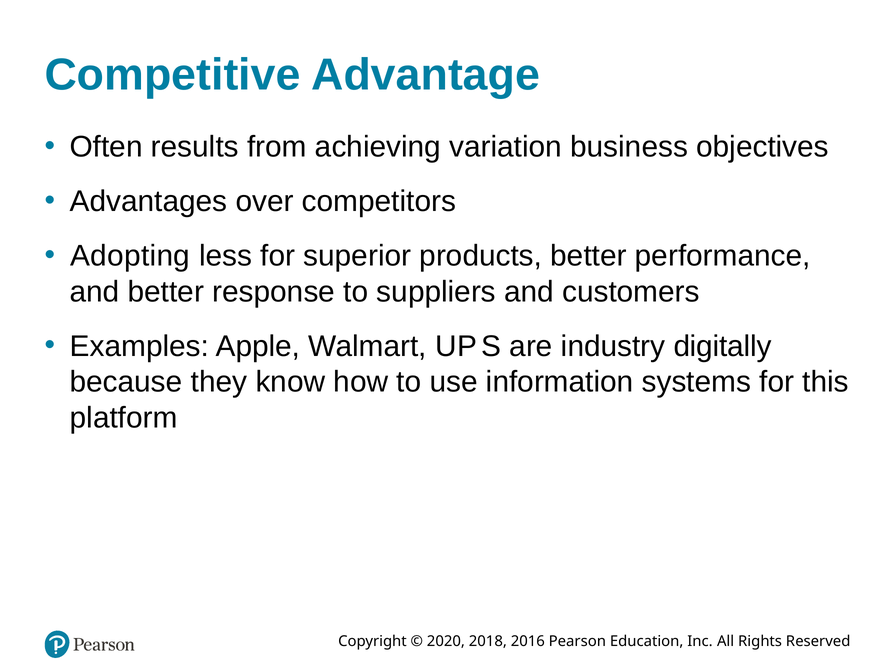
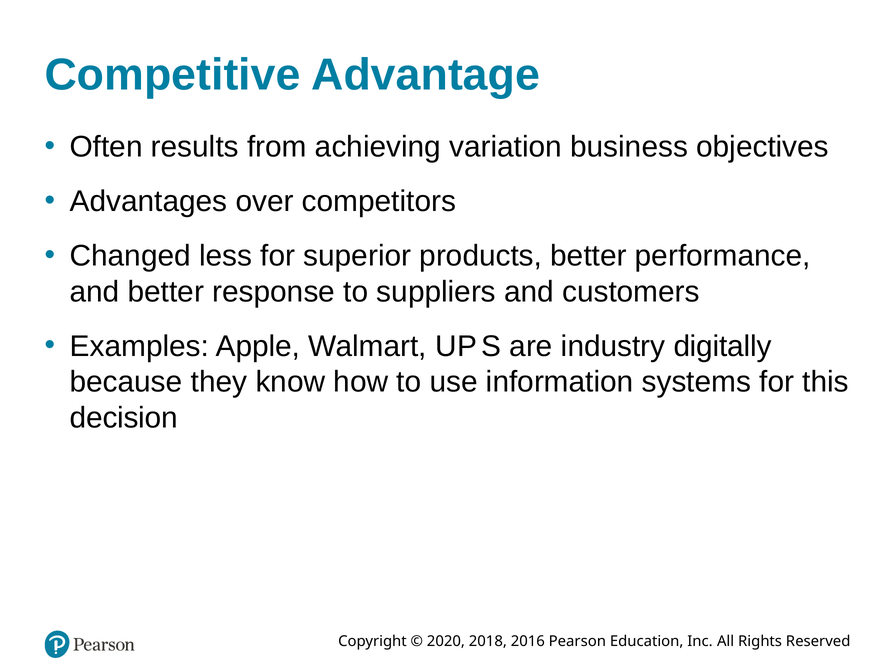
Adopting: Adopting -> Changed
platform: platform -> decision
